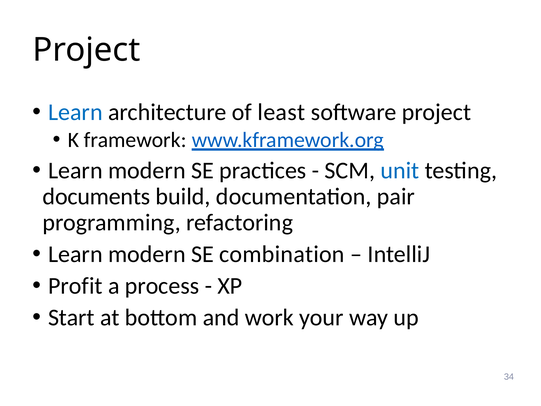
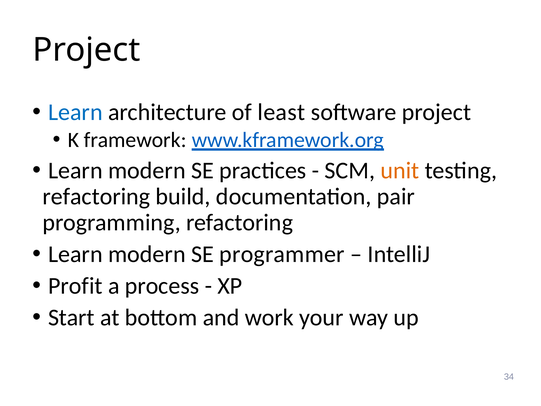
unit colour: blue -> orange
documents at (96, 196): documents -> refactoring
combination: combination -> programmer
